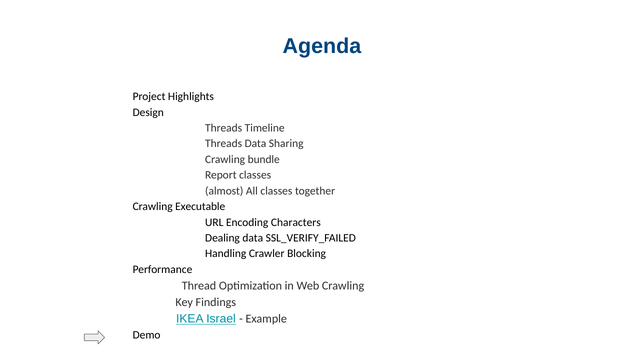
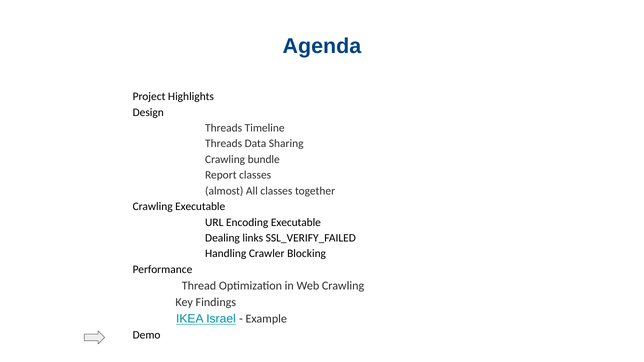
Encoding Characters: Characters -> Executable
data at (253, 238): data -> links
